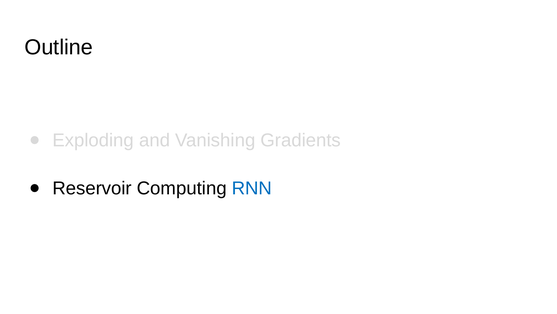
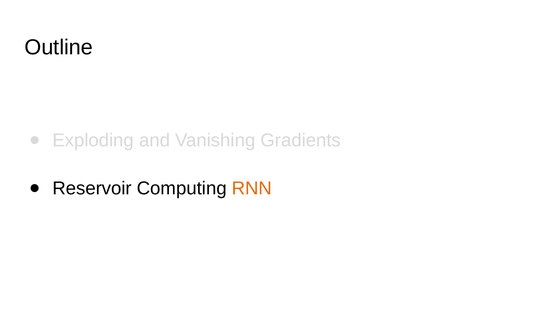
RNN colour: blue -> orange
